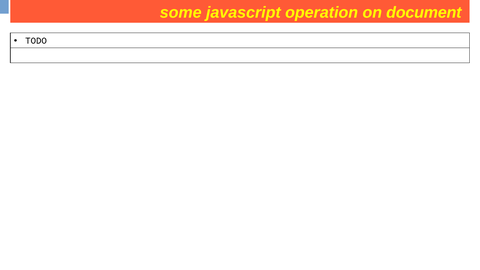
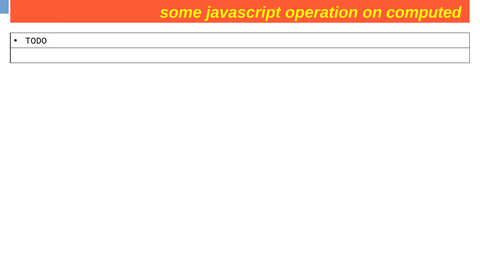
document: document -> computed
